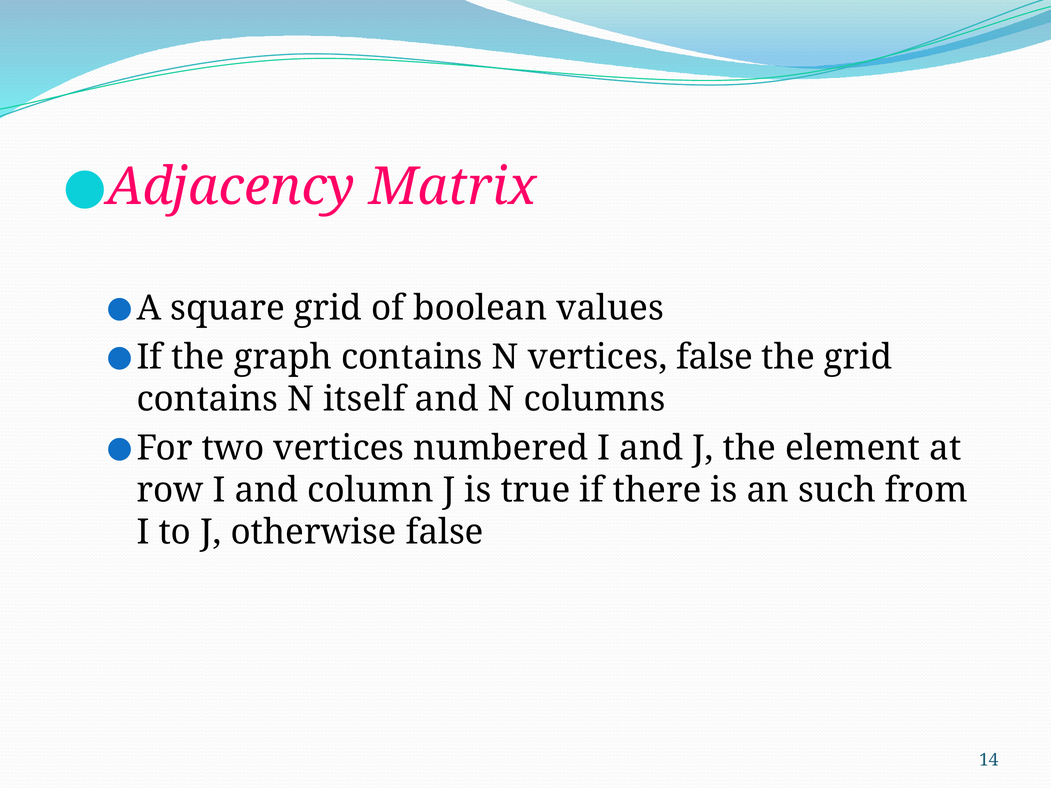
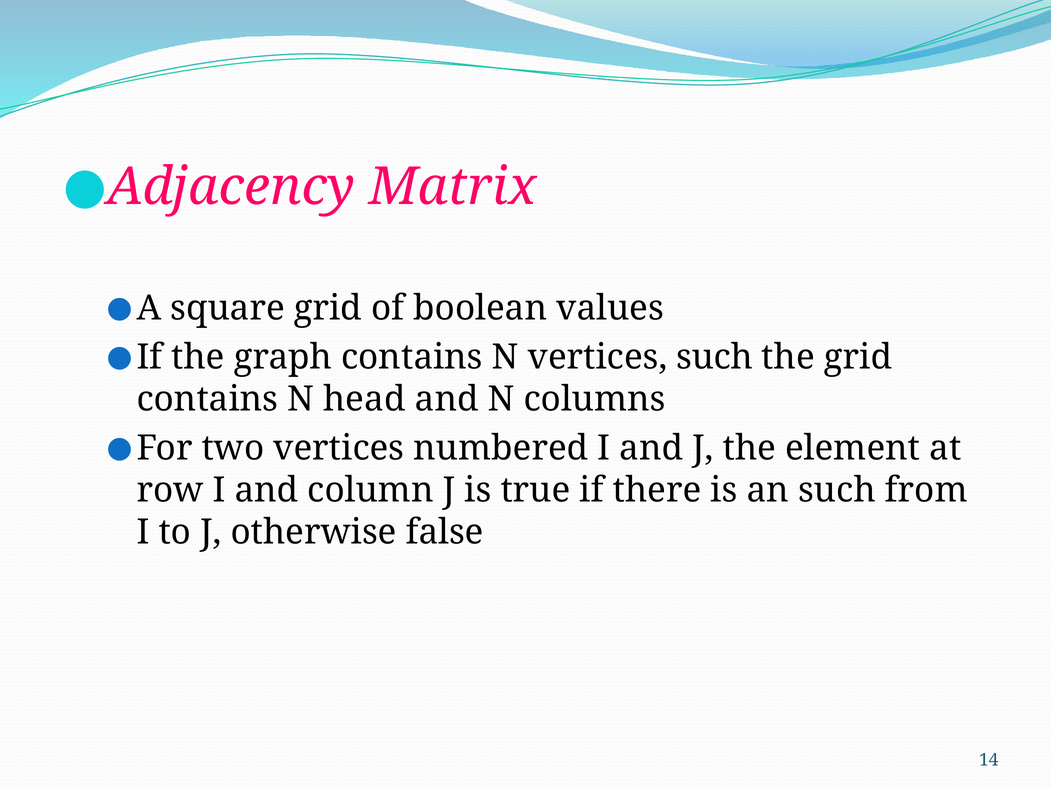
vertices false: false -> such
itself: itself -> head
